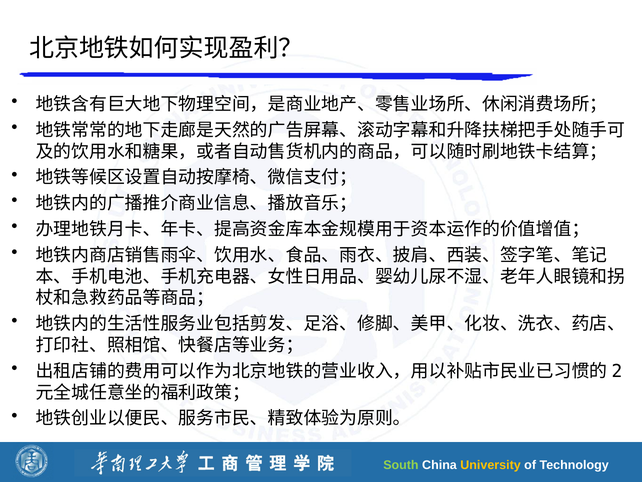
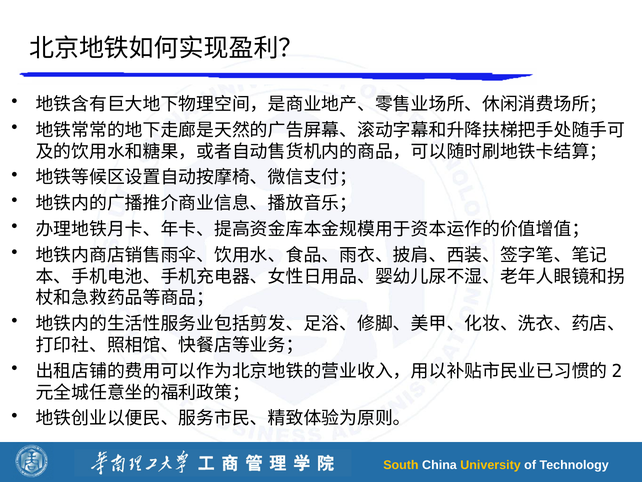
South colour: light green -> yellow
